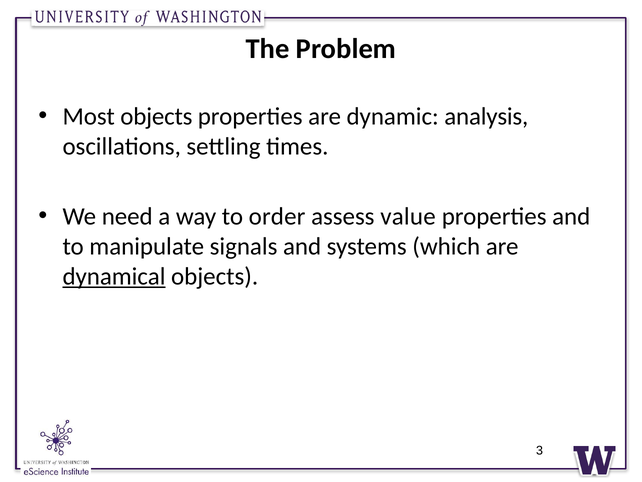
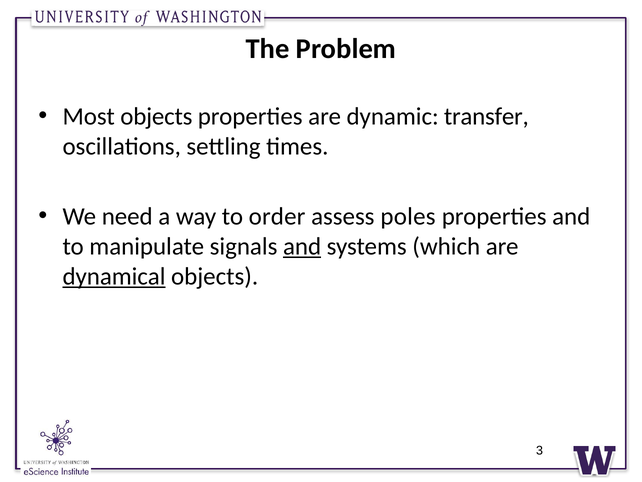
analysis: analysis -> transfer
value: value -> poles
and at (302, 246) underline: none -> present
